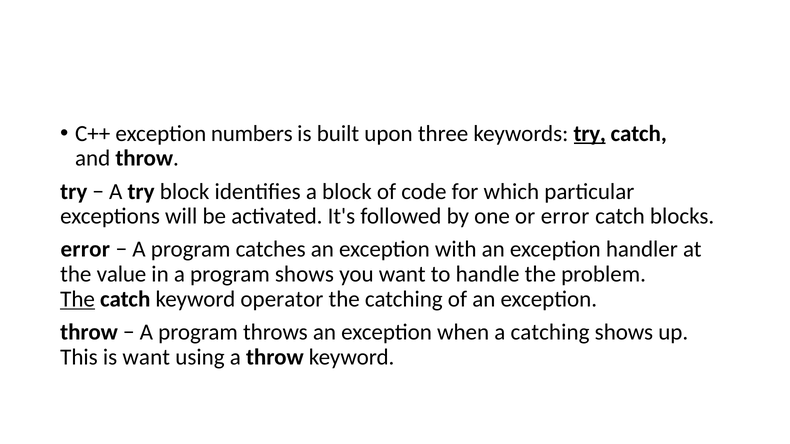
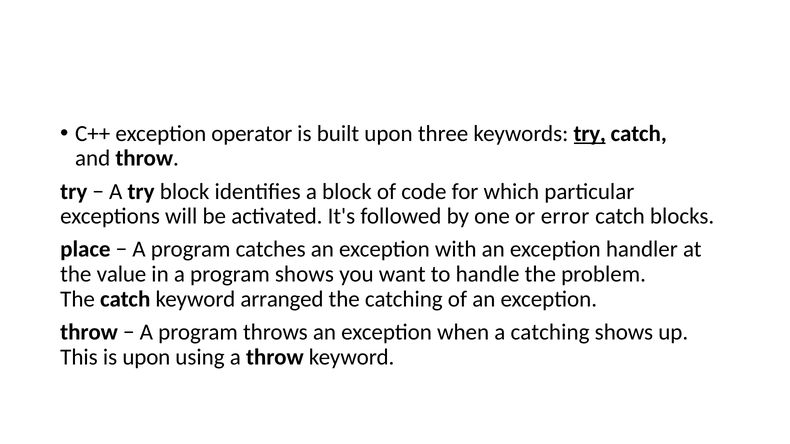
numbers: numbers -> operator
error at (85, 250): error -> place
The at (78, 299) underline: present -> none
operator: operator -> arranged
is want: want -> upon
